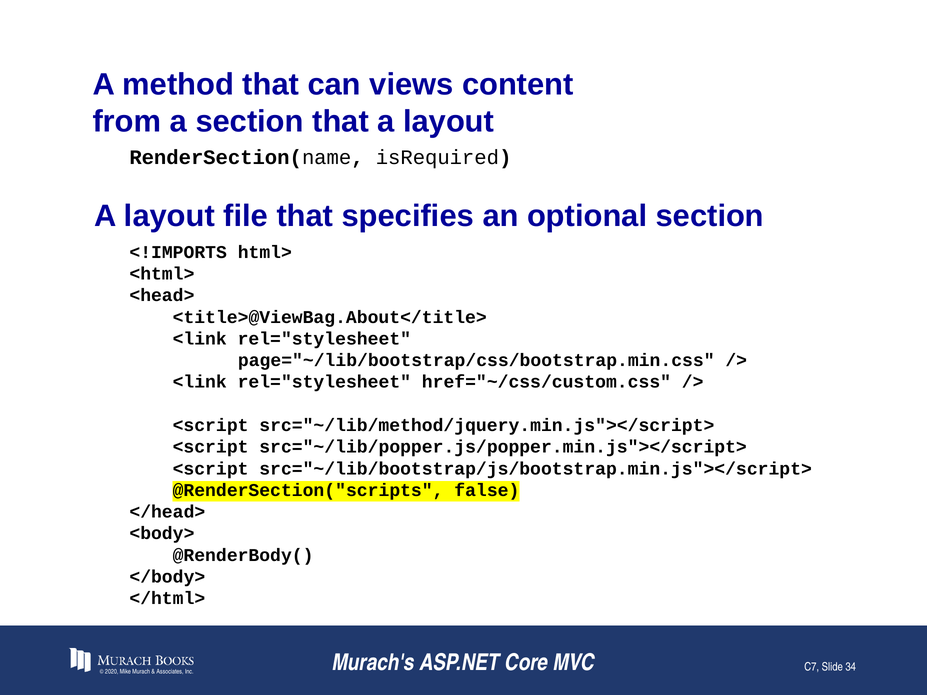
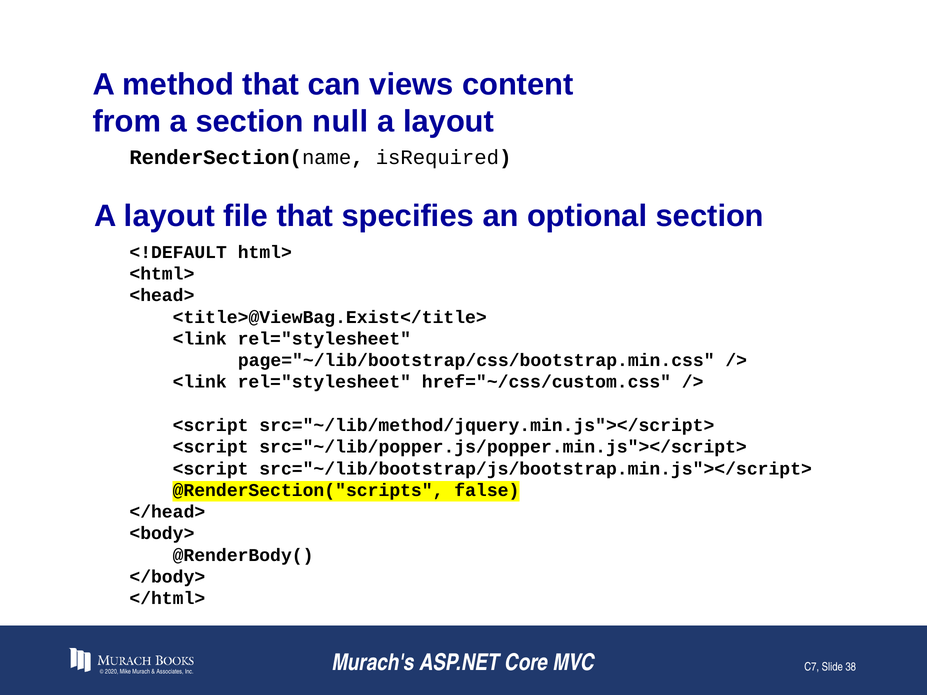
section that: that -> null
<!IMPORTS: <!IMPORTS -> <!DEFAULT
<title>@ViewBag.About</title>: <title>@ViewBag.About</title> -> <title>@ViewBag.Exist</title>
34: 34 -> 38
